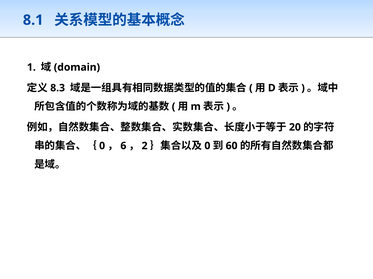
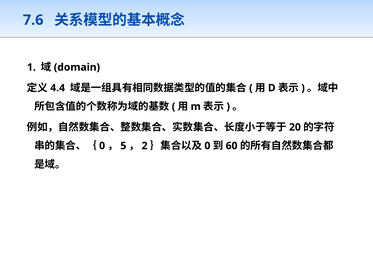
8.1: 8.1 -> 7.6
8.3: 8.3 -> 4.4
6: 6 -> 5
